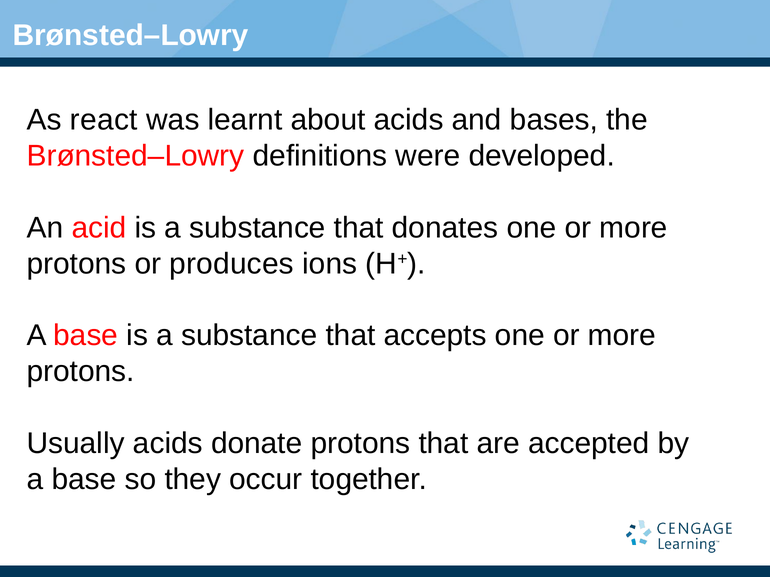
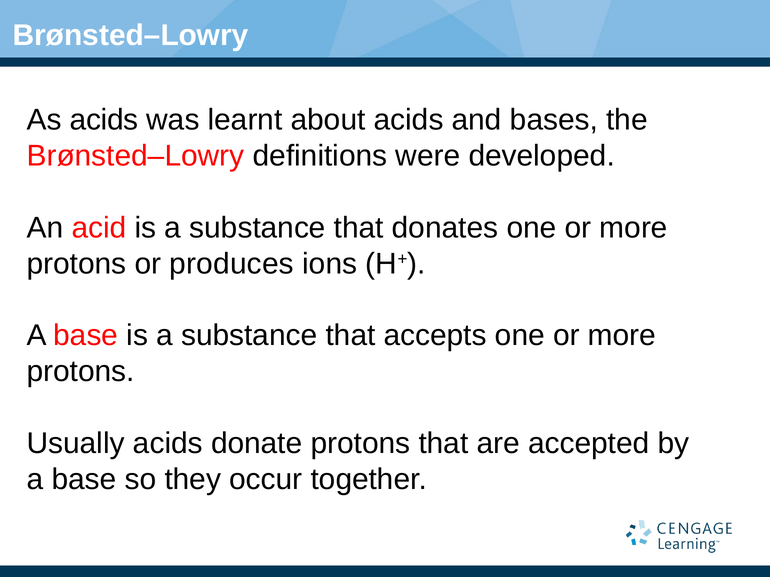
As react: react -> acids
